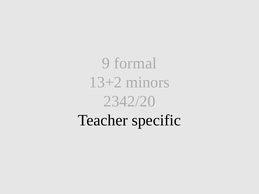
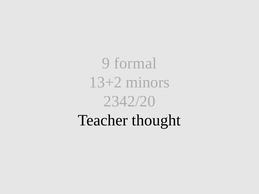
specific: specific -> thought
